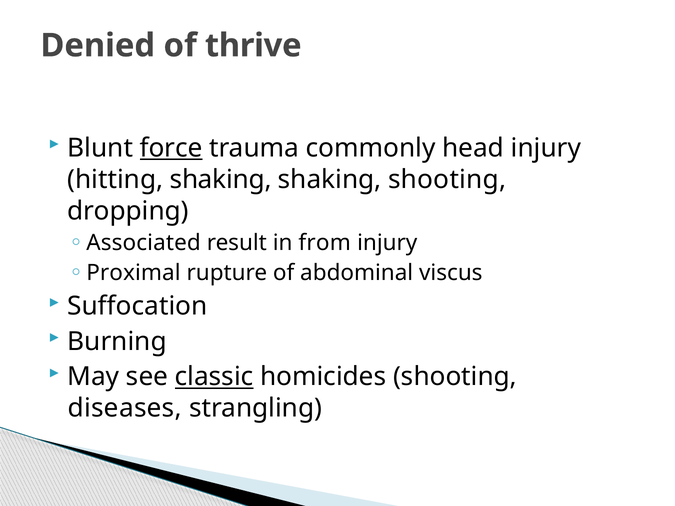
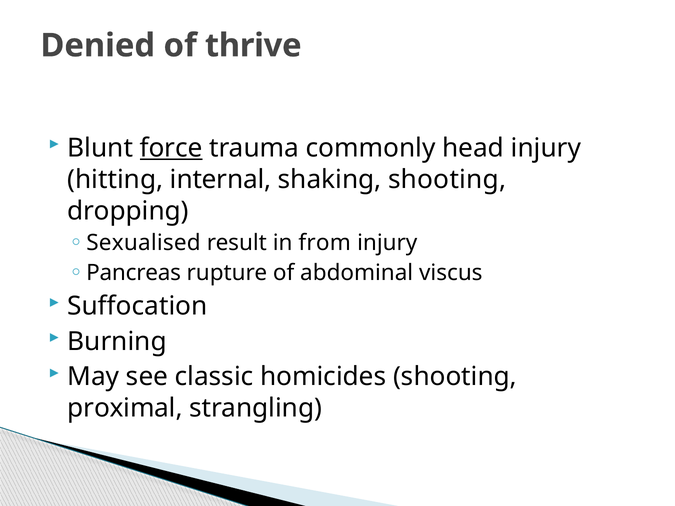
hitting shaking: shaking -> internal
Associated: Associated -> Sexualised
Proximal: Proximal -> Pancreas
classic underline: present -> none
diseases: diseases -> proximal
